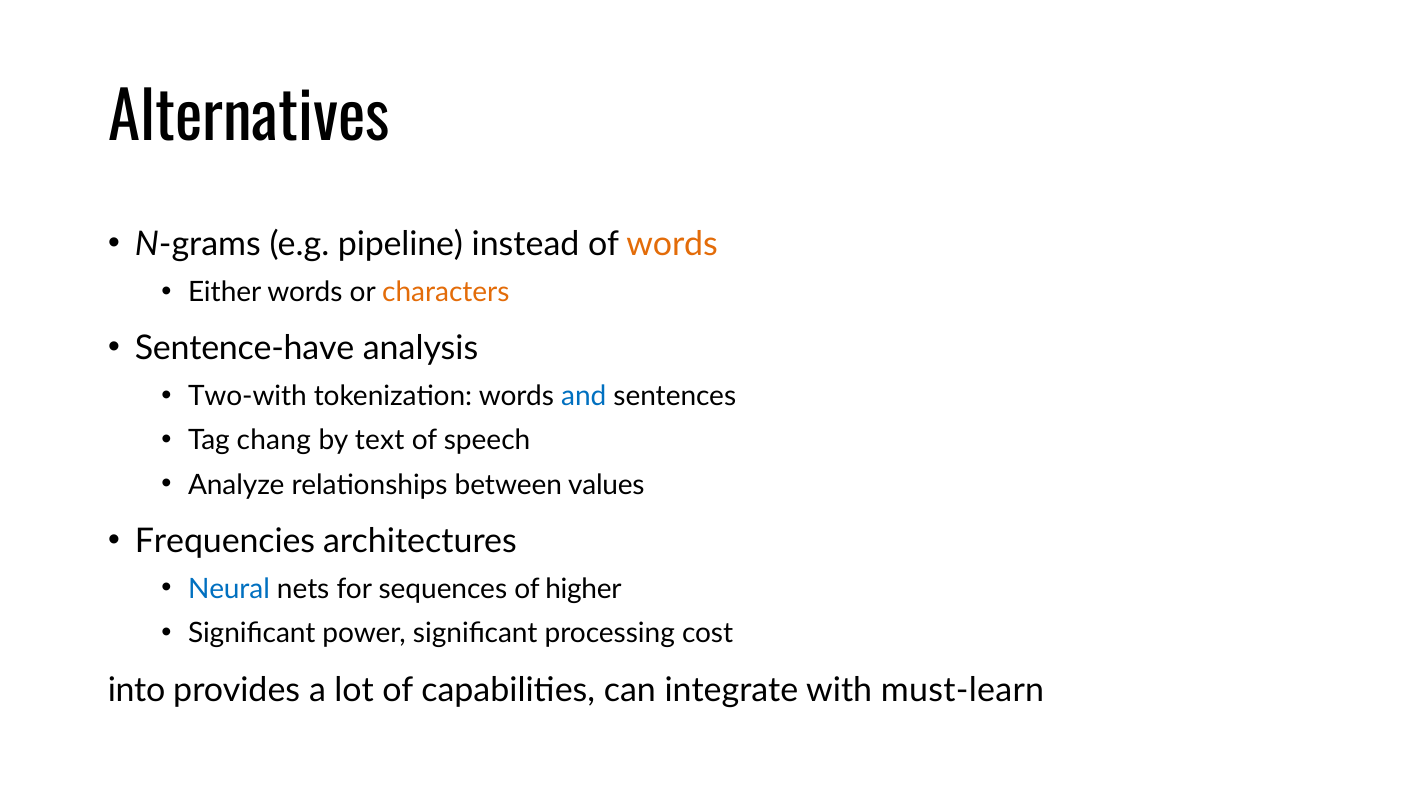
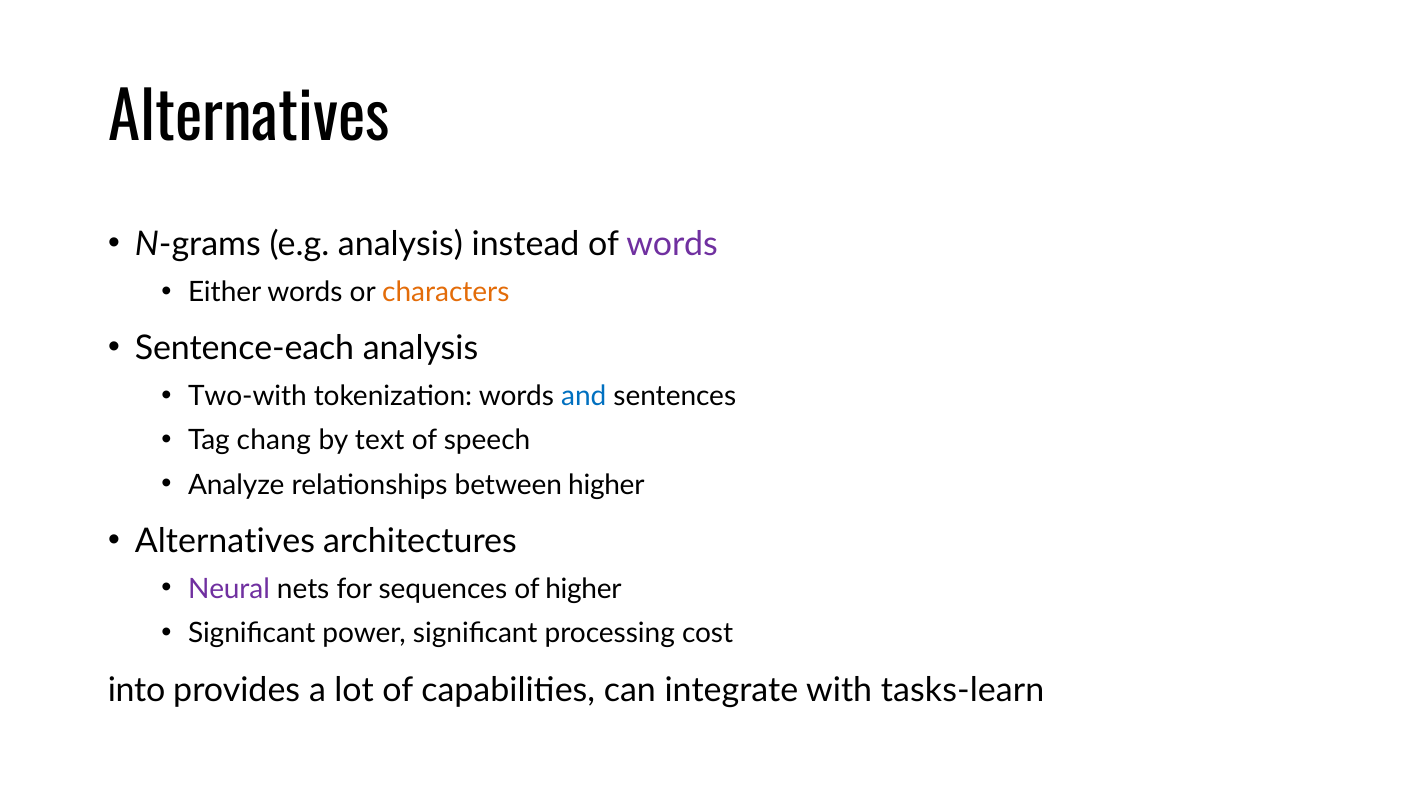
e.g pipeline: pipeline -> analysis
words at (672, 245) colour: orange -> purple
Sentence-have: Sentence-have -> Sentence-each
between values: values -> higher
Frequencies at (225, 542): Frequencies -> Alternatives
Neural colour: blue -> purple
must-learn: must-learn -> tasks-learn
